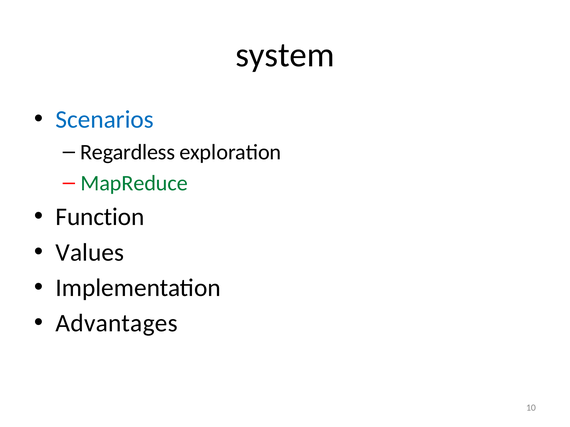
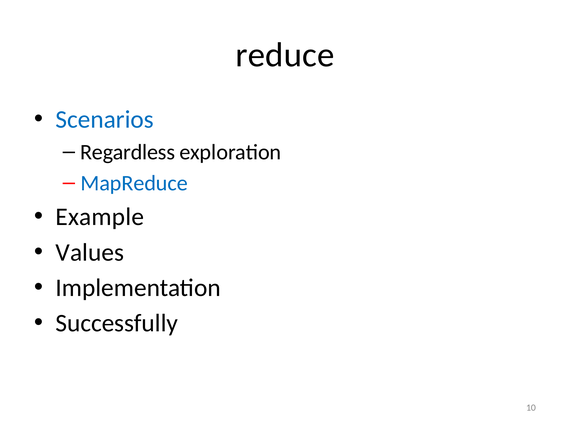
system: system -> reduce
MapReduce colour: green -> blue
Function: Function -> Example
Advantages: Advantages -> Successfully
